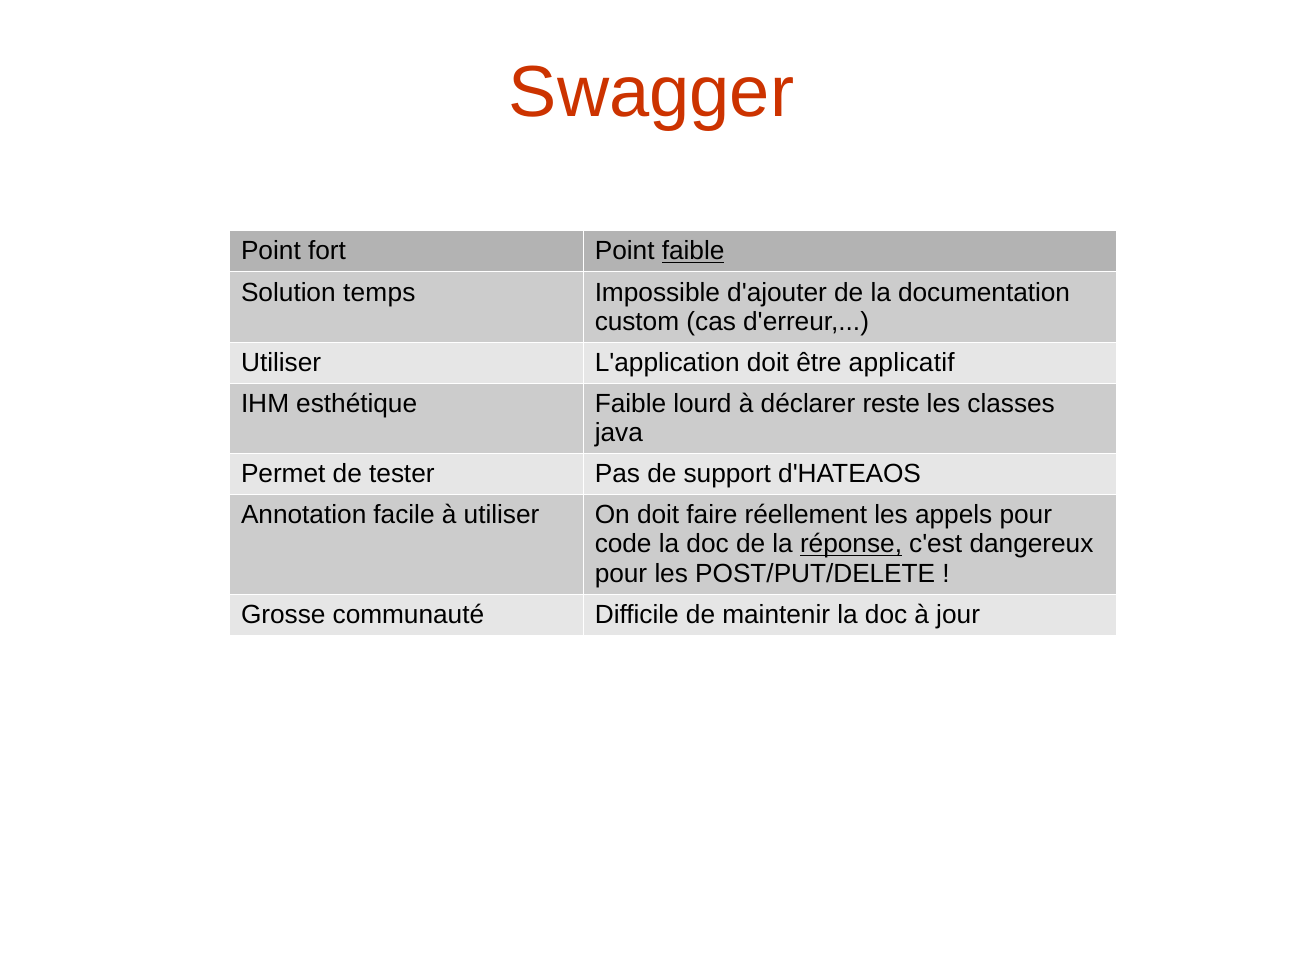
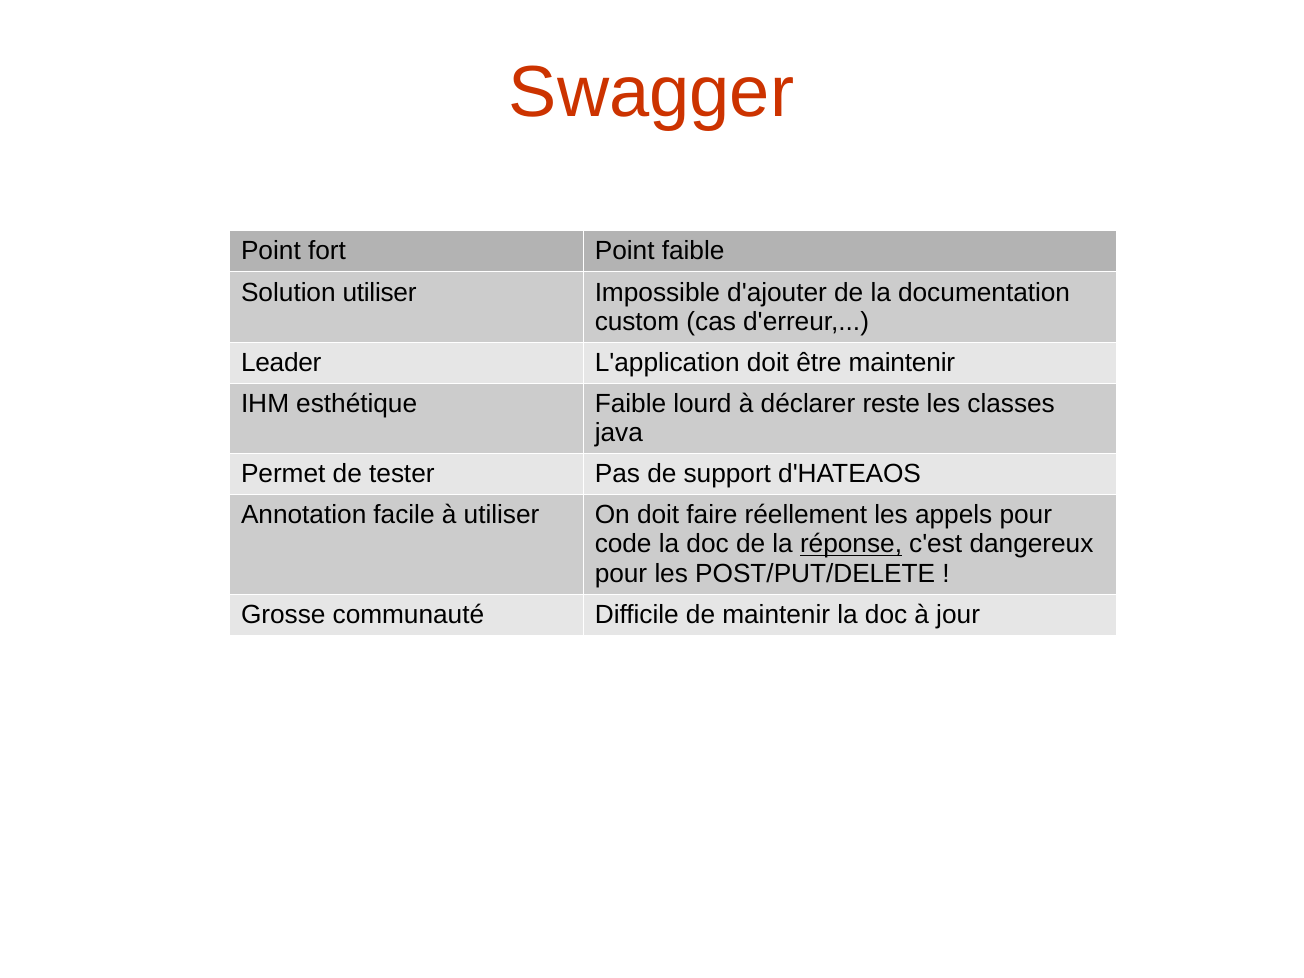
faible at (693, 251) underline: present -> none
Solution temps: temps -> utiliser
Utiliser at (281, 363): Utiliser -> Leader
être applicatif: applicatif -> maintenir
